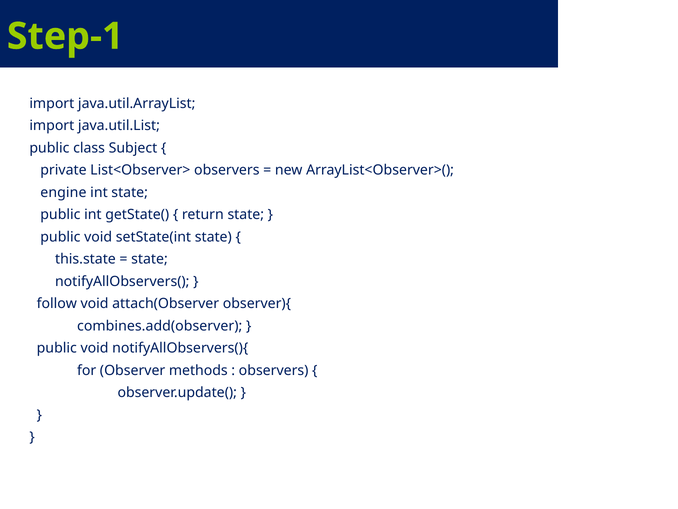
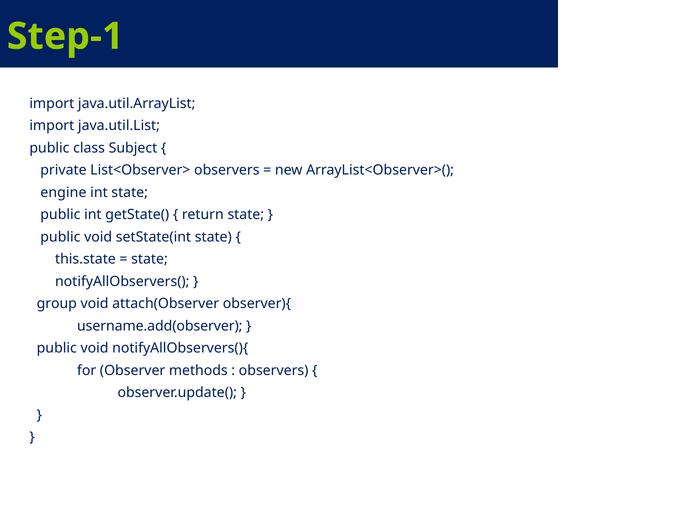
follow: follow -> group
combines.add(observer: combines.add(observer -> username.add(observer
